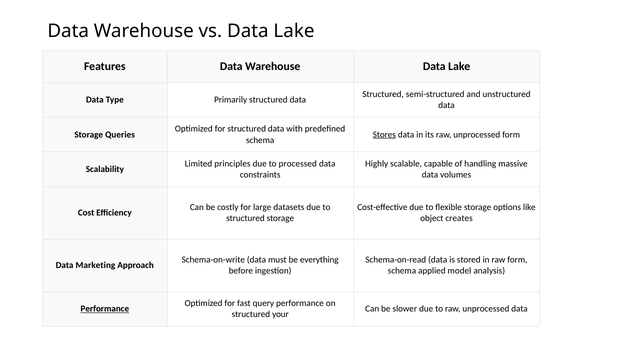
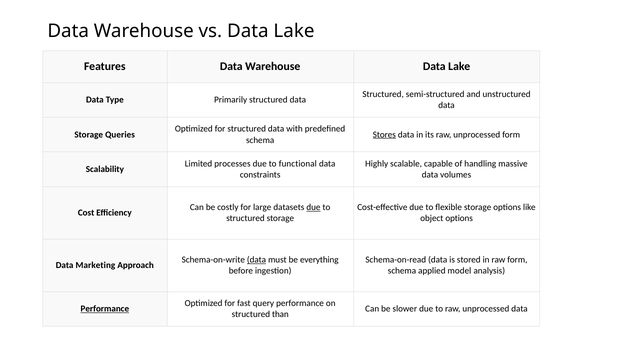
principles: principles -> processes
processed: processed -> functional
due at (313, 207) underline: none -> present
object creates: creates -> options
data at (257, 260) underline: none -> present
your: your -> than
